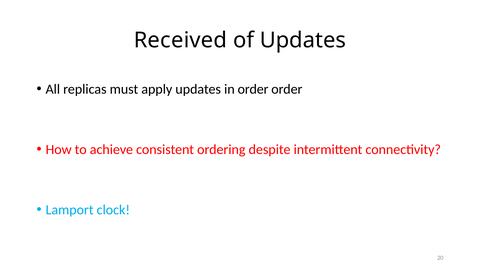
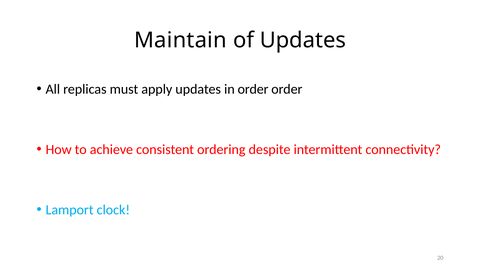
Received: Received -> Maintain
